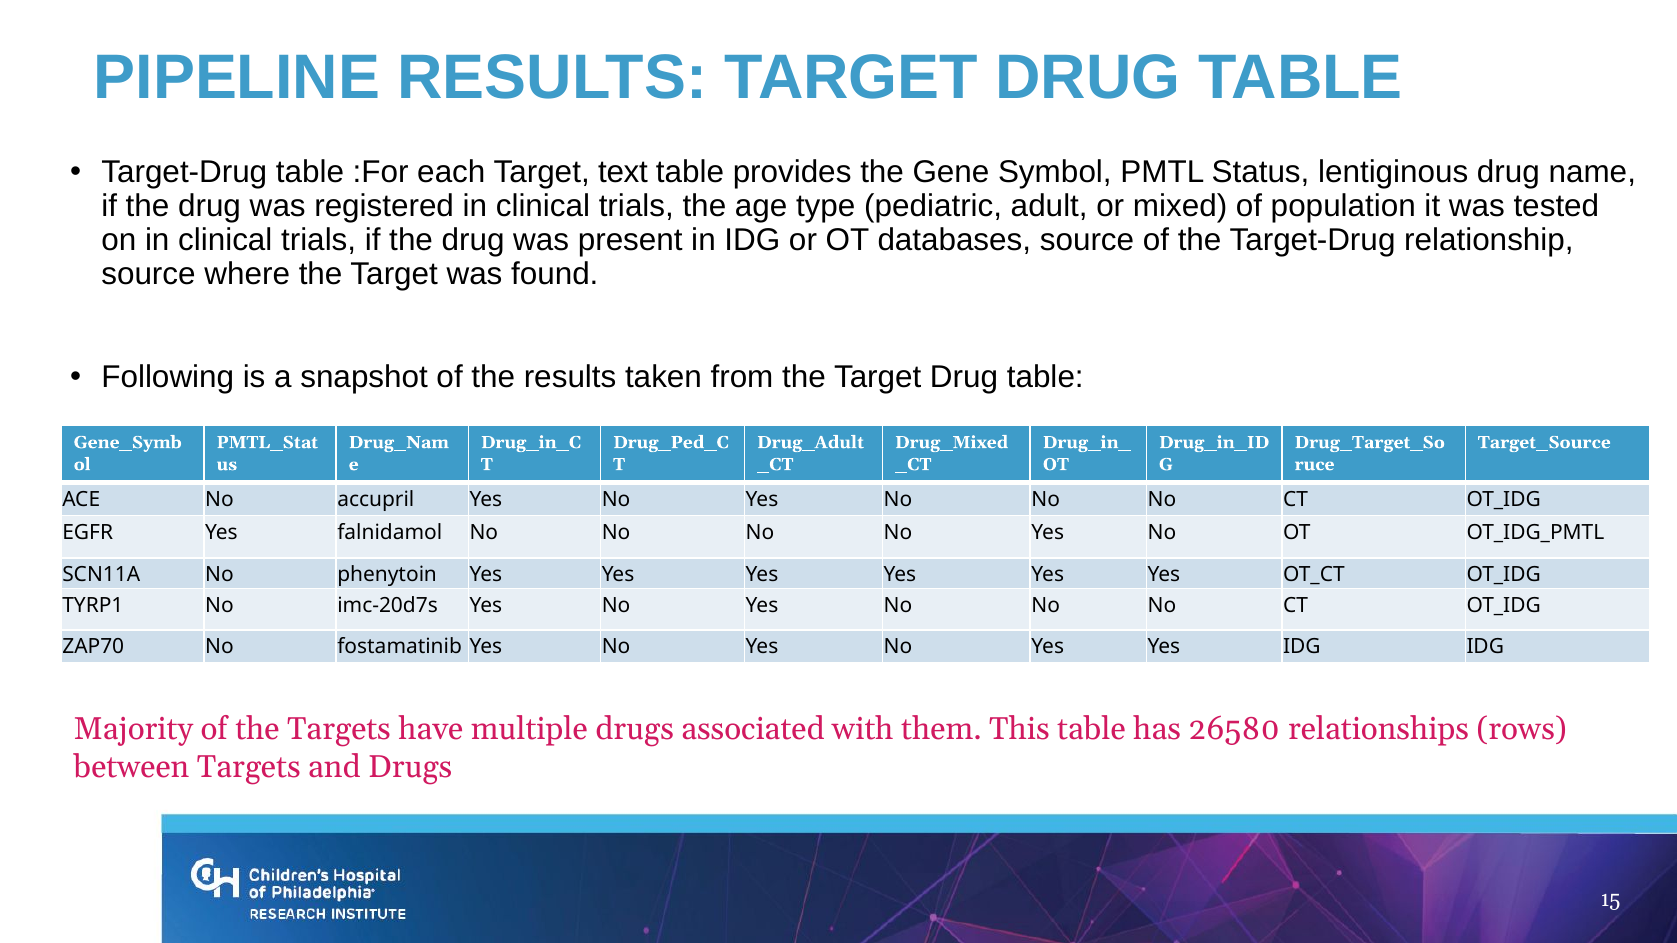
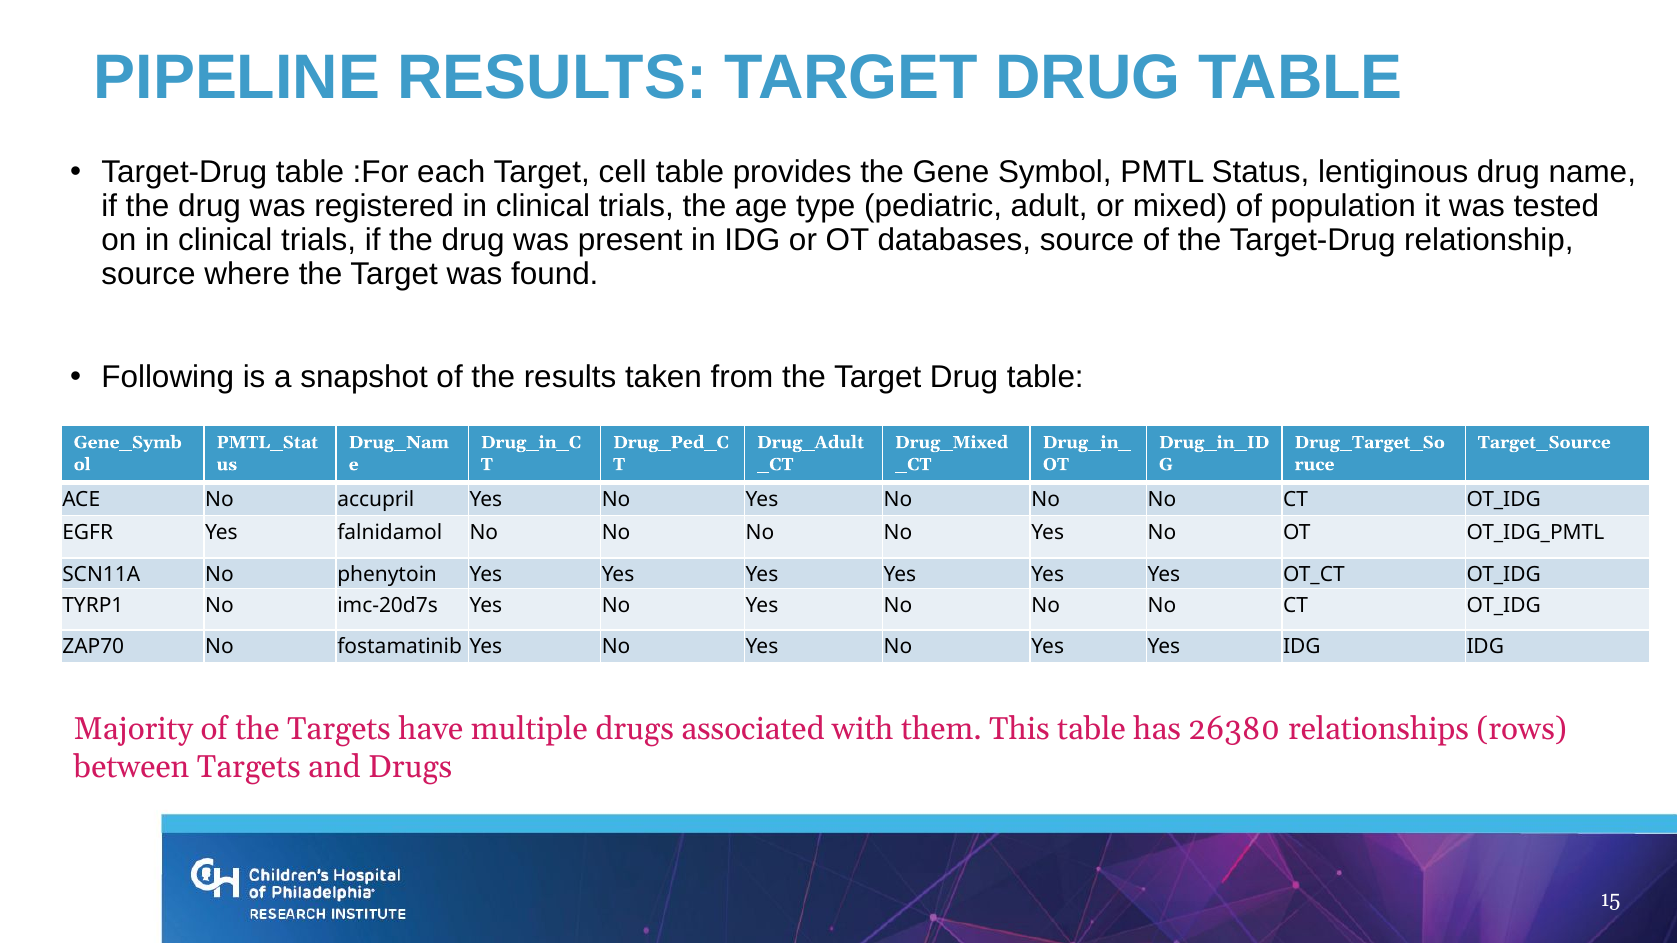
text: text -> cell
26580: 26580 -> 26380
